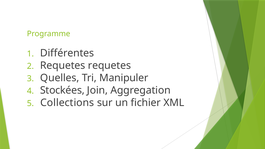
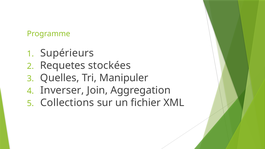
Différentes: Différentes -> Supérieurs
Requetes requetes: requetes -> stockées
Stockées: Stockées -> Inverser
